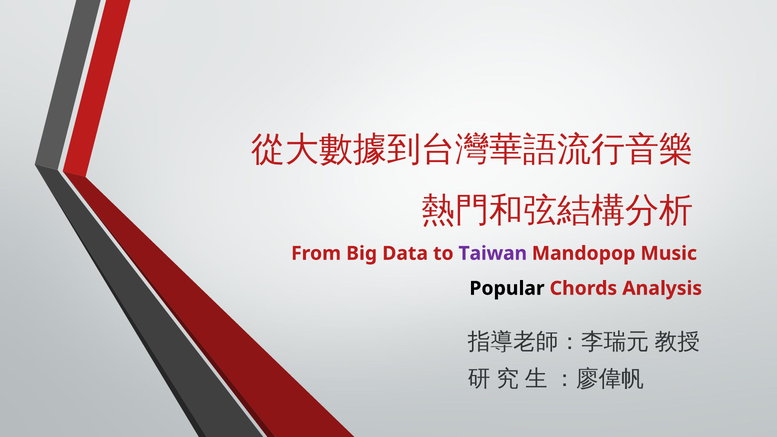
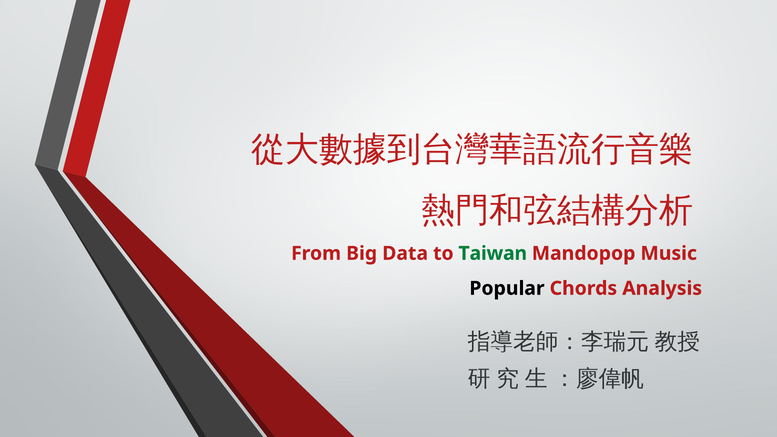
Taiwan colour: purple -> green
